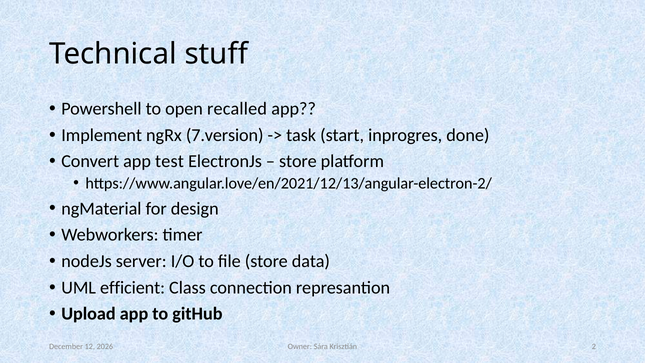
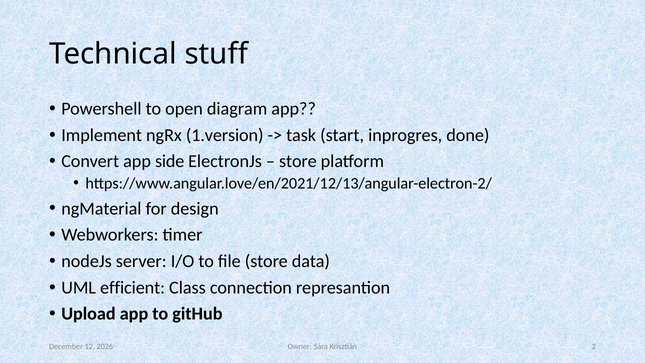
recalled: recalled -> diagram
7.version: 7.version -> 1.version
test: test -> side
